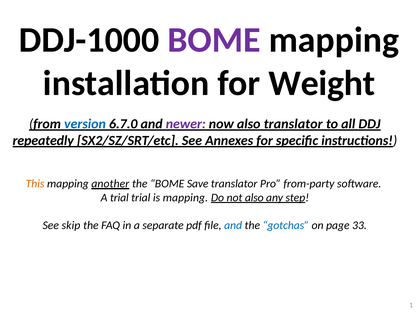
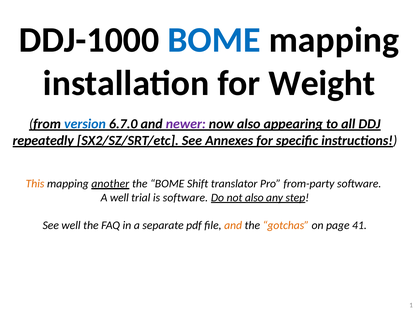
BOME at (214, 40) colour: purple -> blue
also translator: translator -> appearing
Save: Save -> Shift
A trial: trial -> well
is mapping: mapping -> software
See skip: skip -> well
and at (233, 225) colour: blue -> orange
gotchas colour: blue -> orange
33: 33 -> 41
